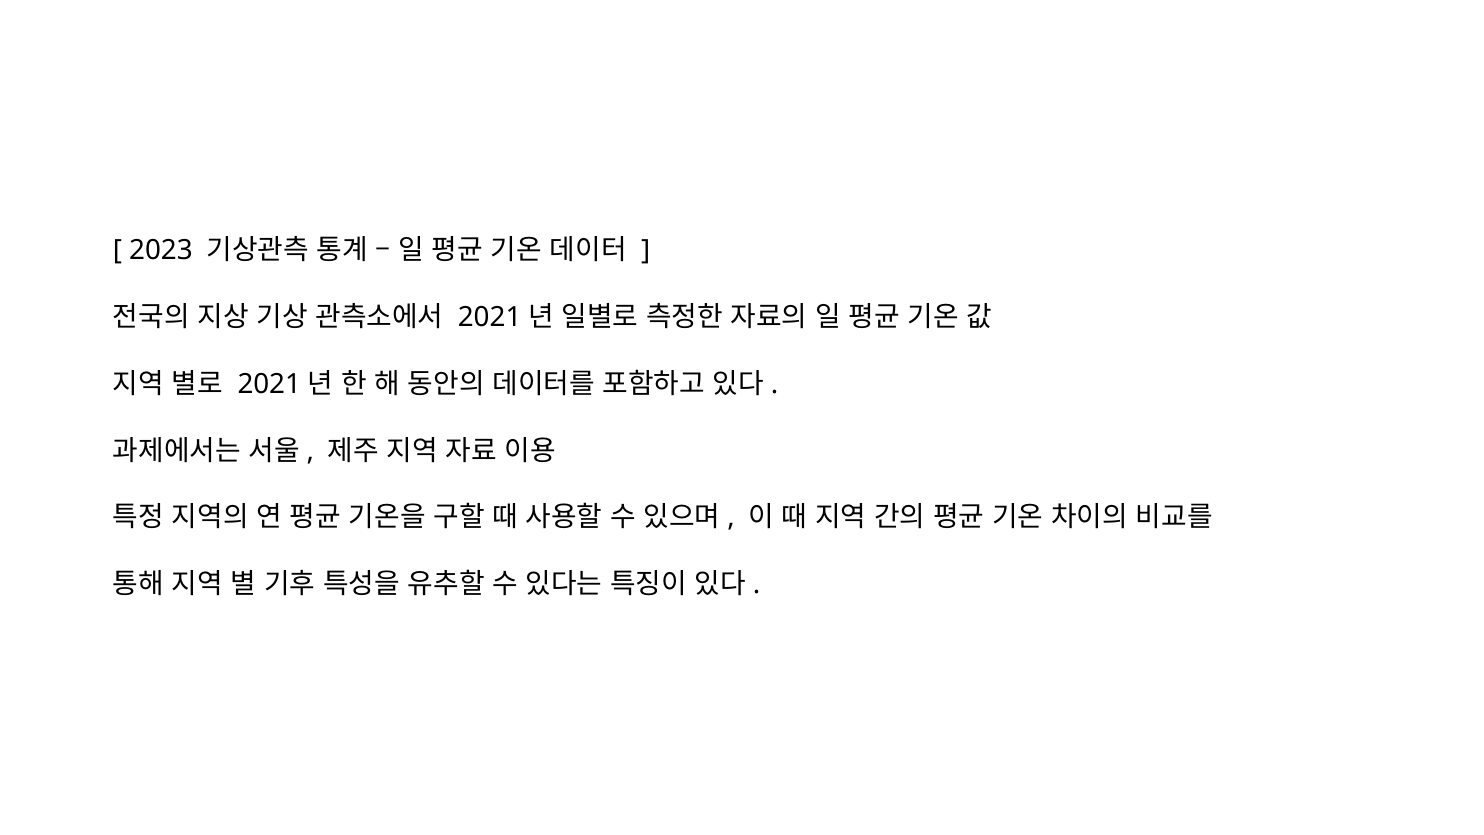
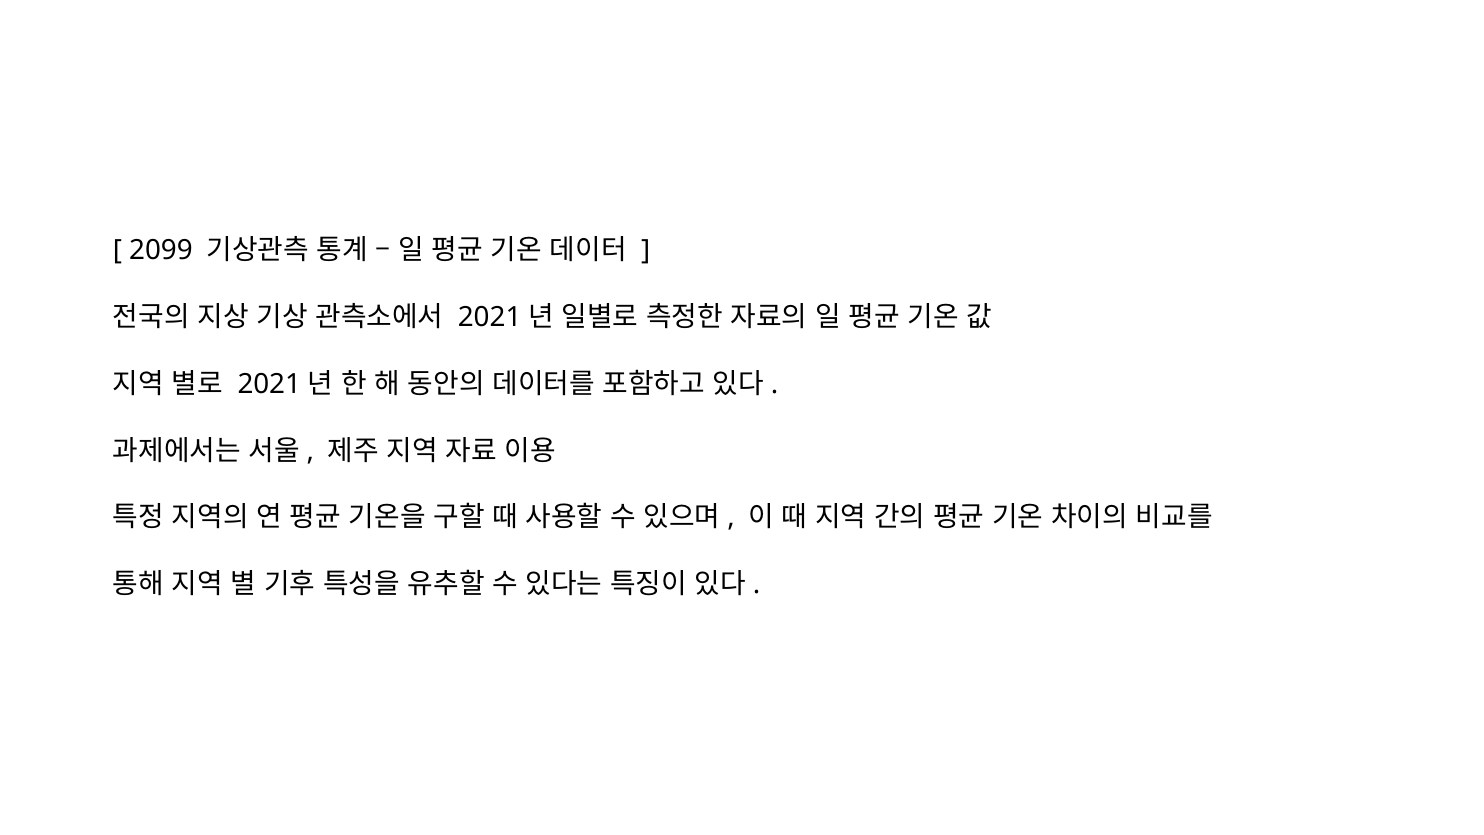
2023: 2023 -> 2099
